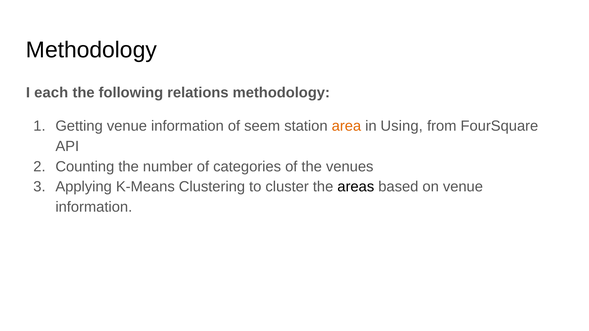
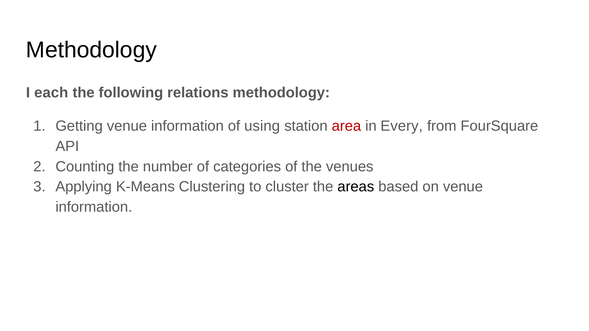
seem: seem -> using
area colour: orange -> red
Using: Using -> Every
